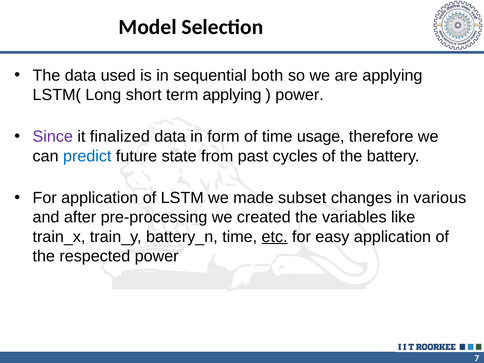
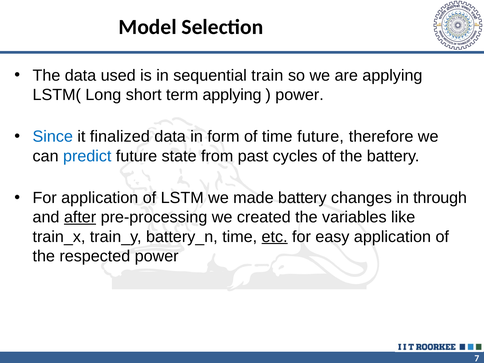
both: both -> train
Since colour: purple -> blue
time usage: usage -> future
made subset: subset -> battery
various: various -> through
after underline: none -> present
